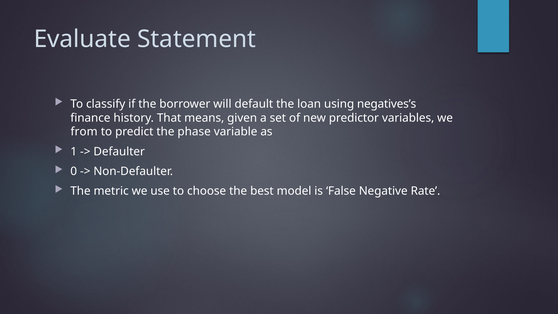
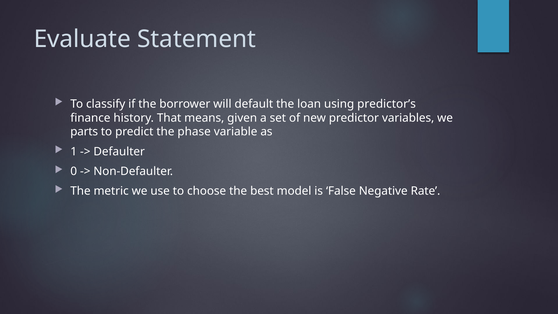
negatives’s: negatives’s -> predictor’s
from: from -> parts
